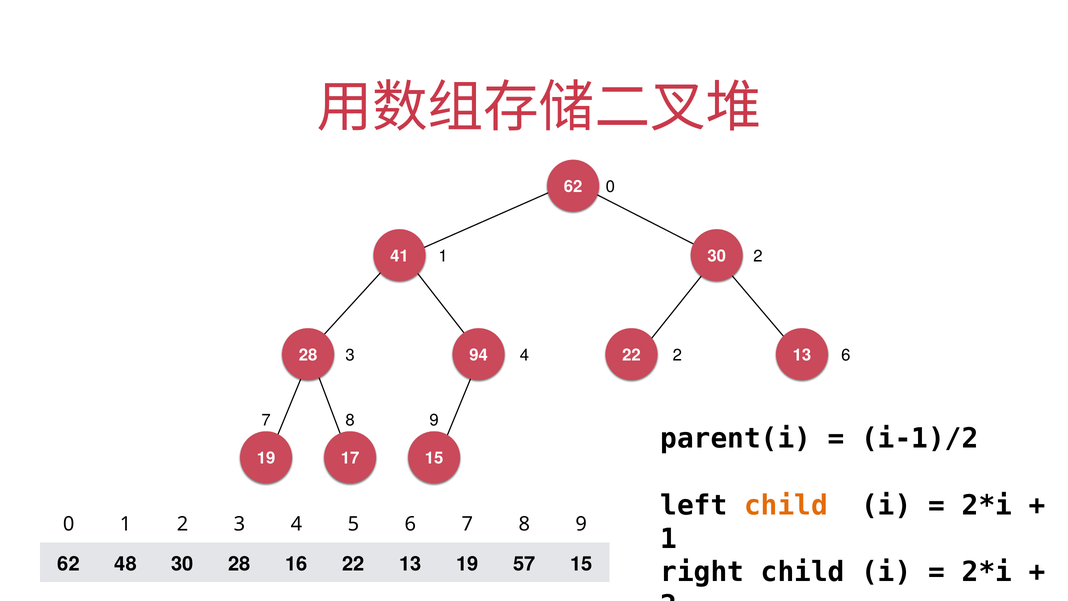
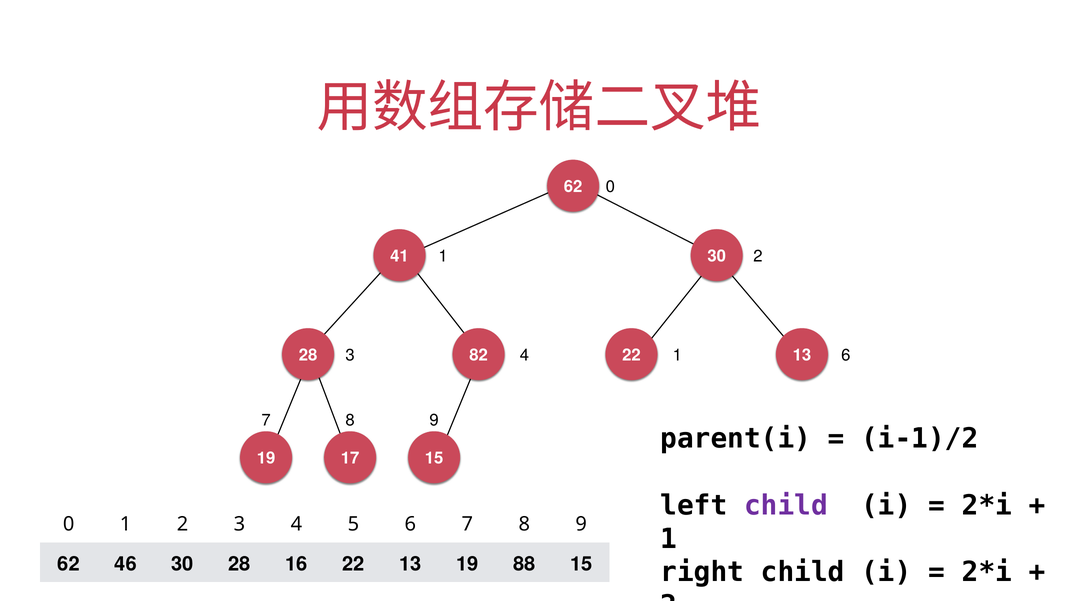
4 2: 2 -> 1
94: 94 -> 82
child at (786, 505) colour: orange -> purple
48: 48 -> 46
57: 57 -> 88
